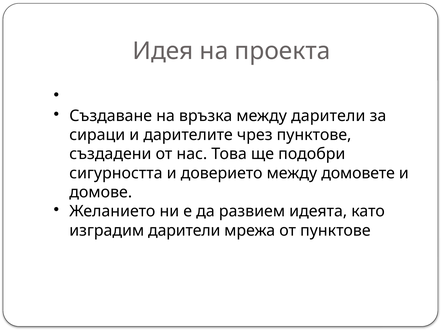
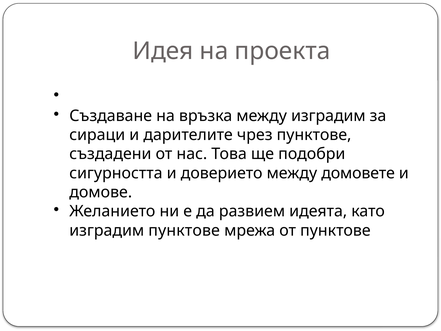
между дарители: дарители -> изградим
изградим дарители: дарители -> пунктове
